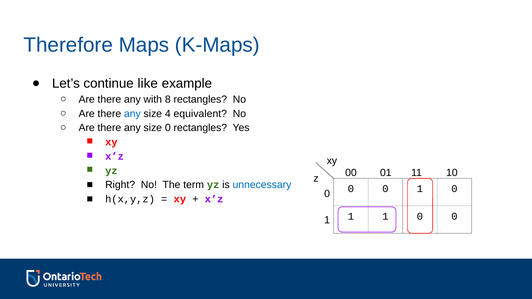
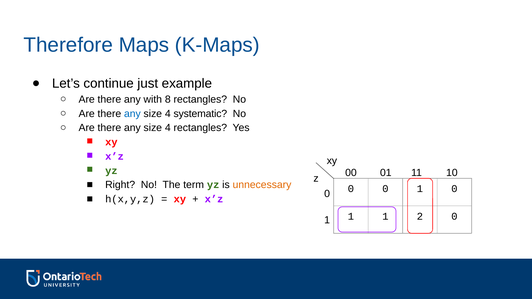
like: like -> just
equivalent: equivalent -> systematic
0 at (168, 128): 0 -> 4
unnecessary colour: blue -> orange
1 1 0: 0 -> 2
